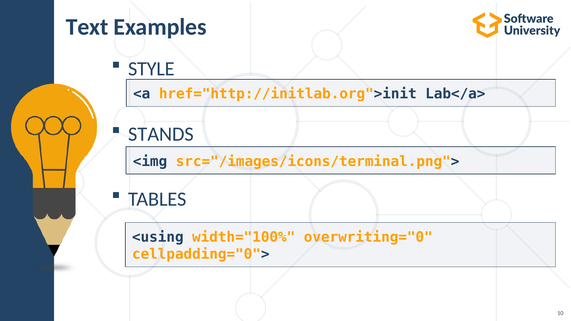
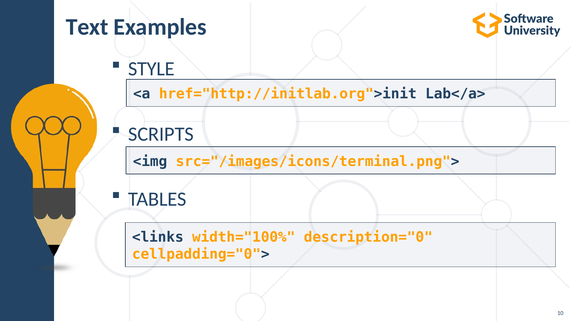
STANDS: STANDS -> SCRIPTS
<using: <using -> <links
overwriting="0: overwriting="0 -> description="0
